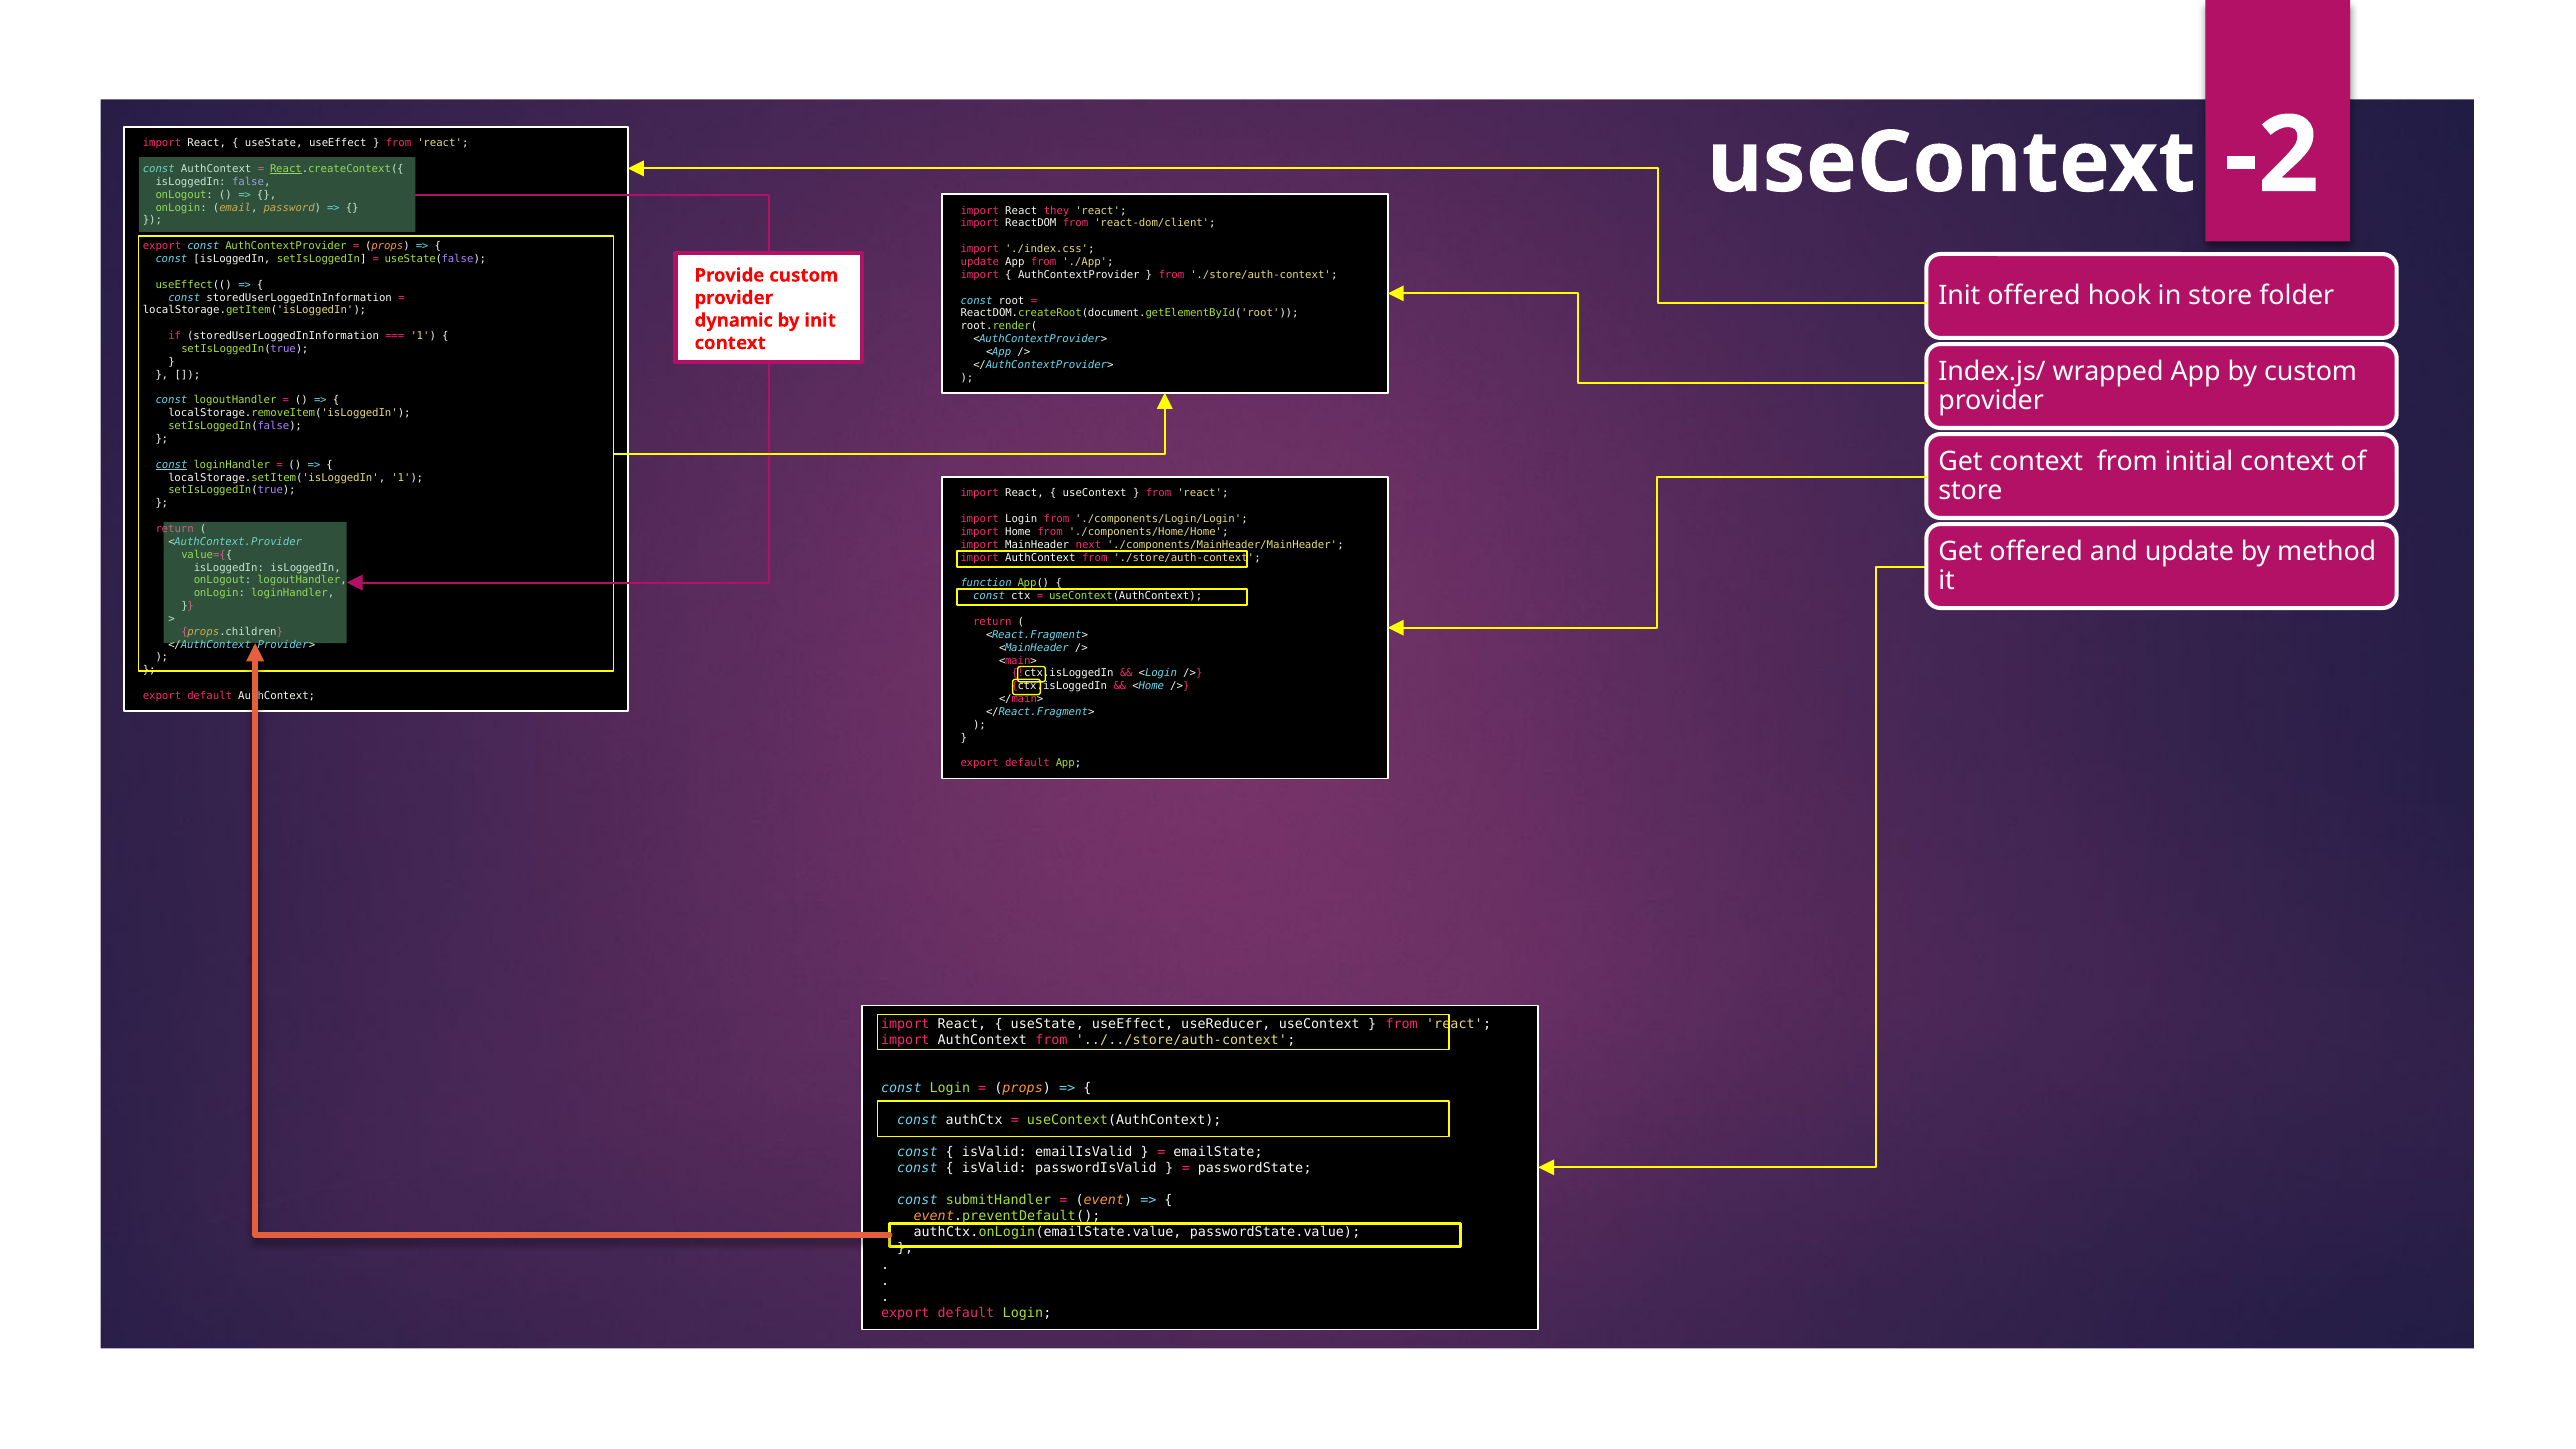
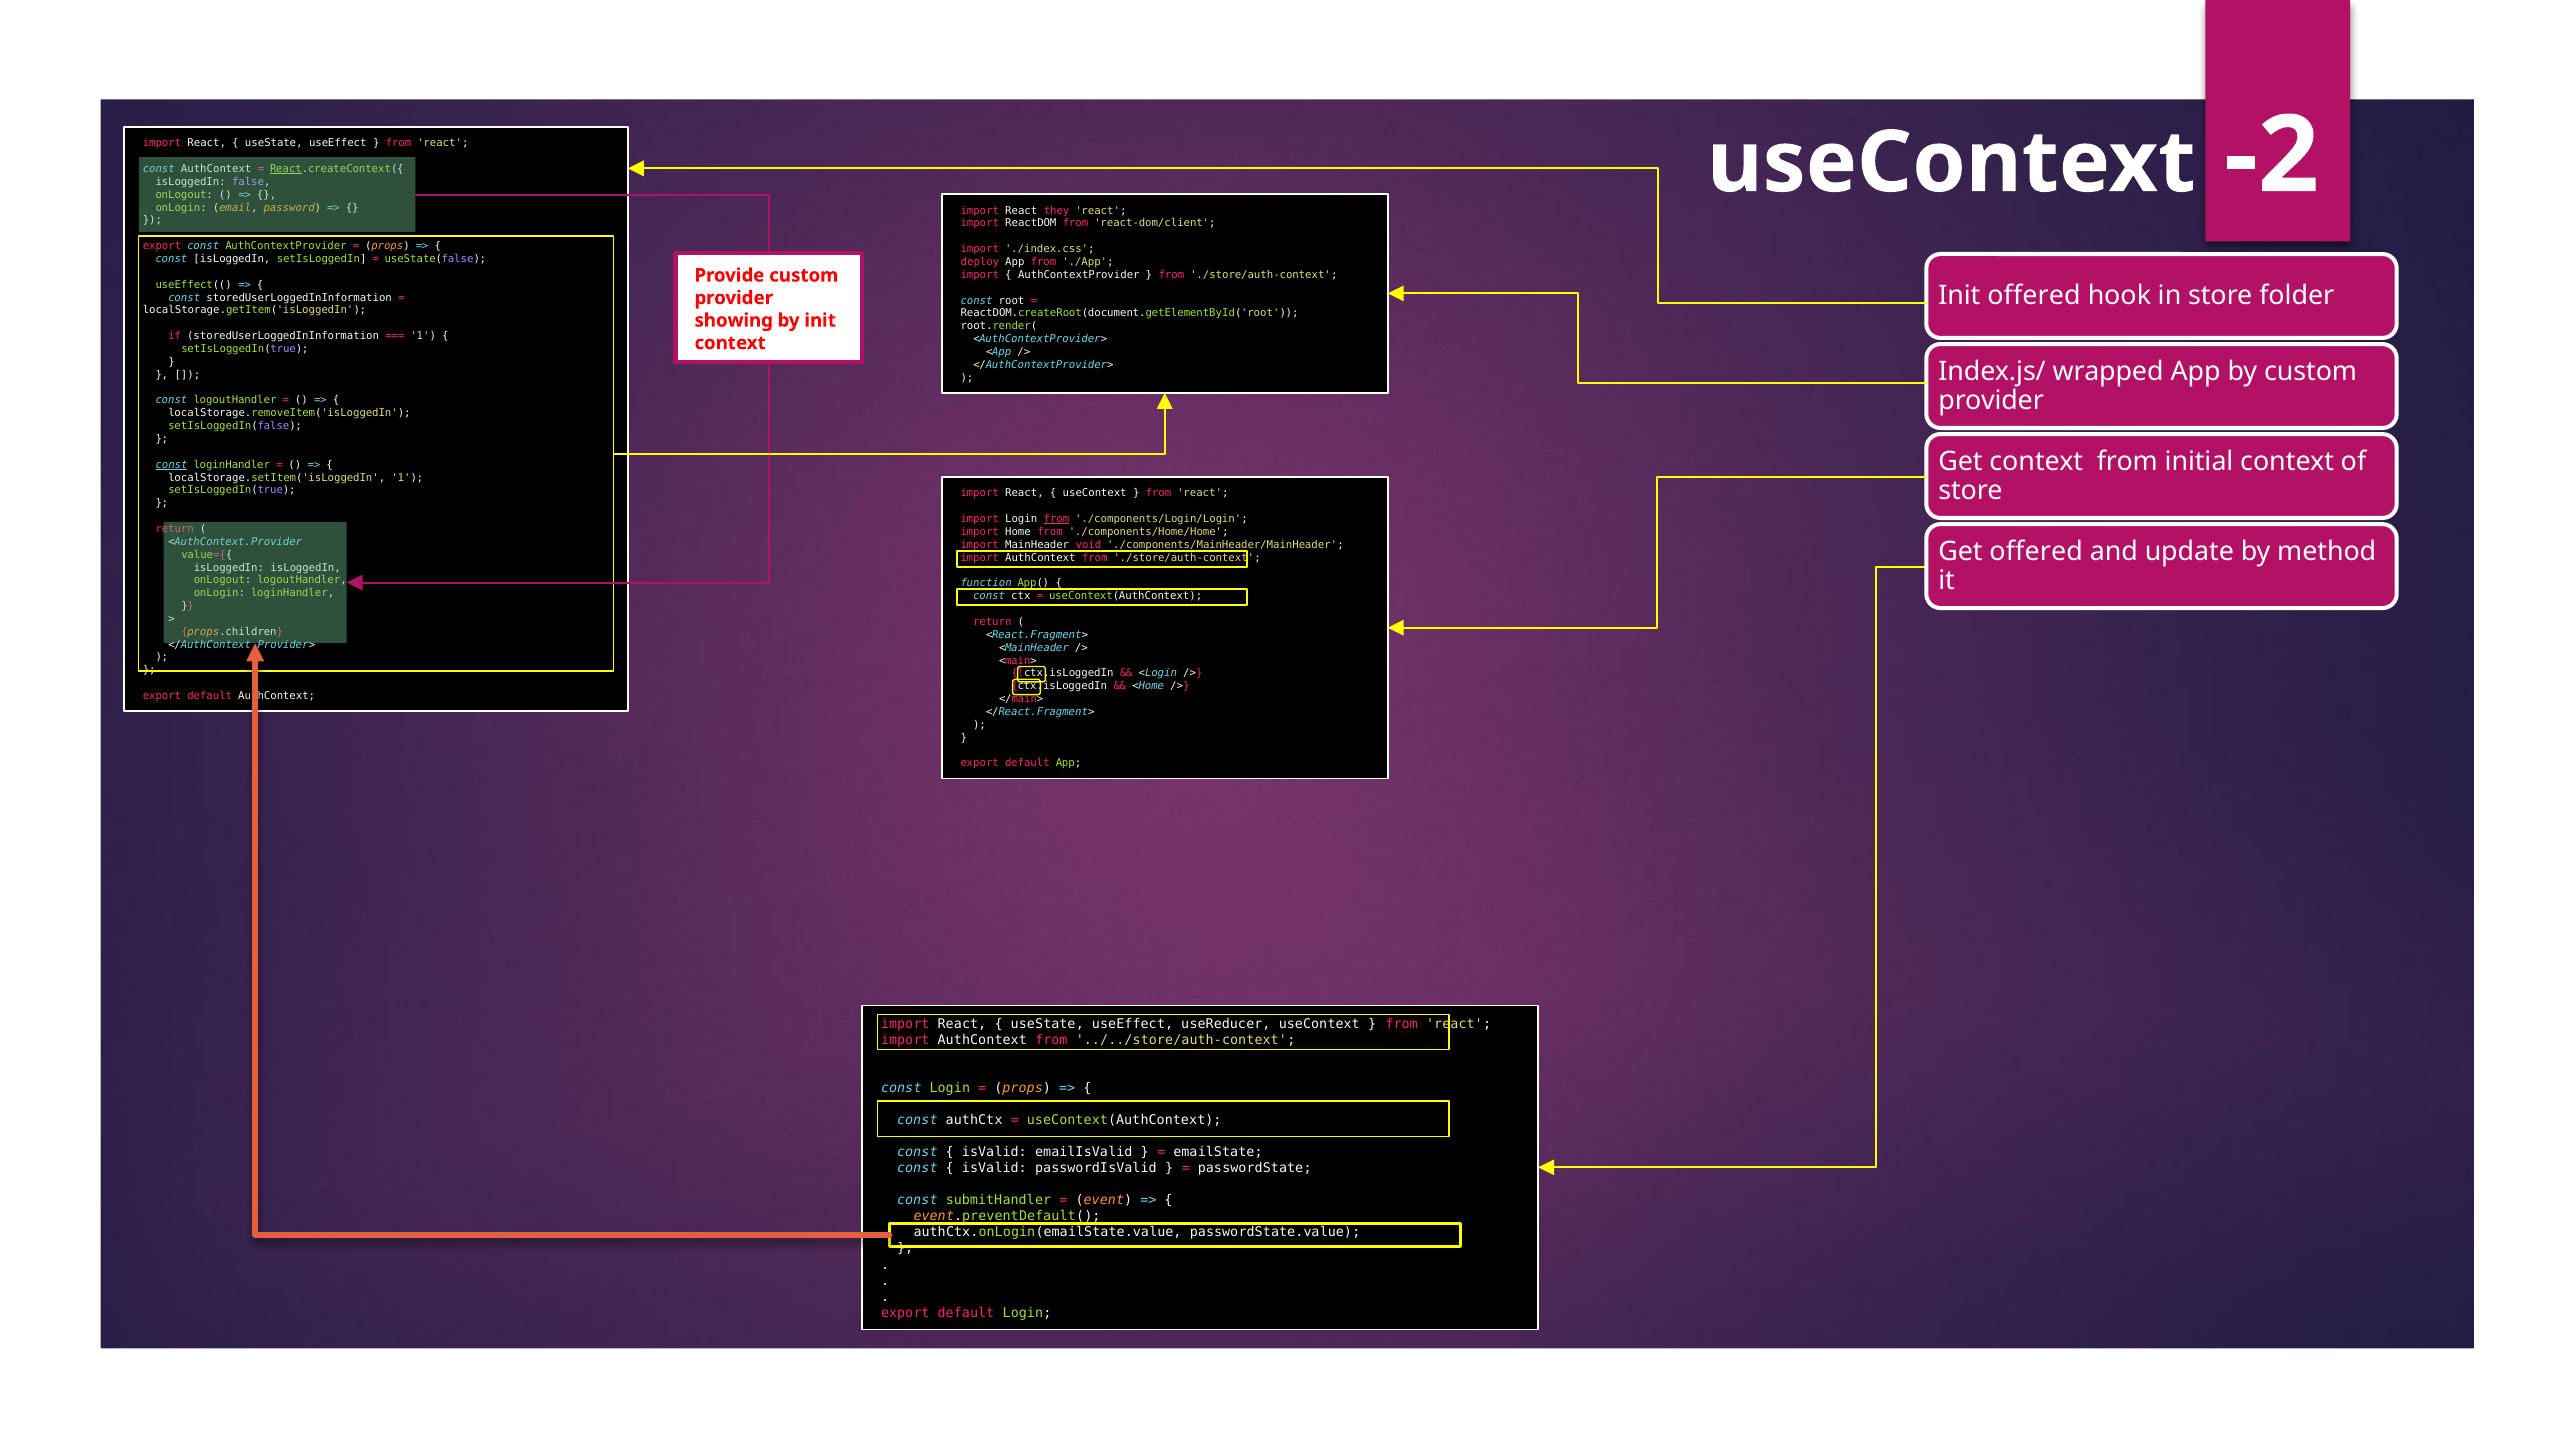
update at (980, 262): update -> deploy
dynamic: dynamic -> showing
from at (1056, 519) underline: none -> present
next: next -> void
